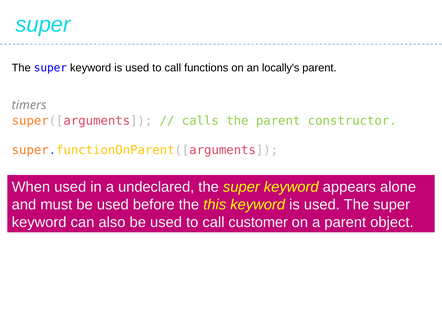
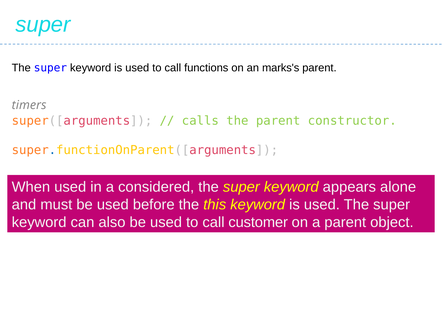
locally's: locally's -> marks's
undeclared: undeclared -> considered
